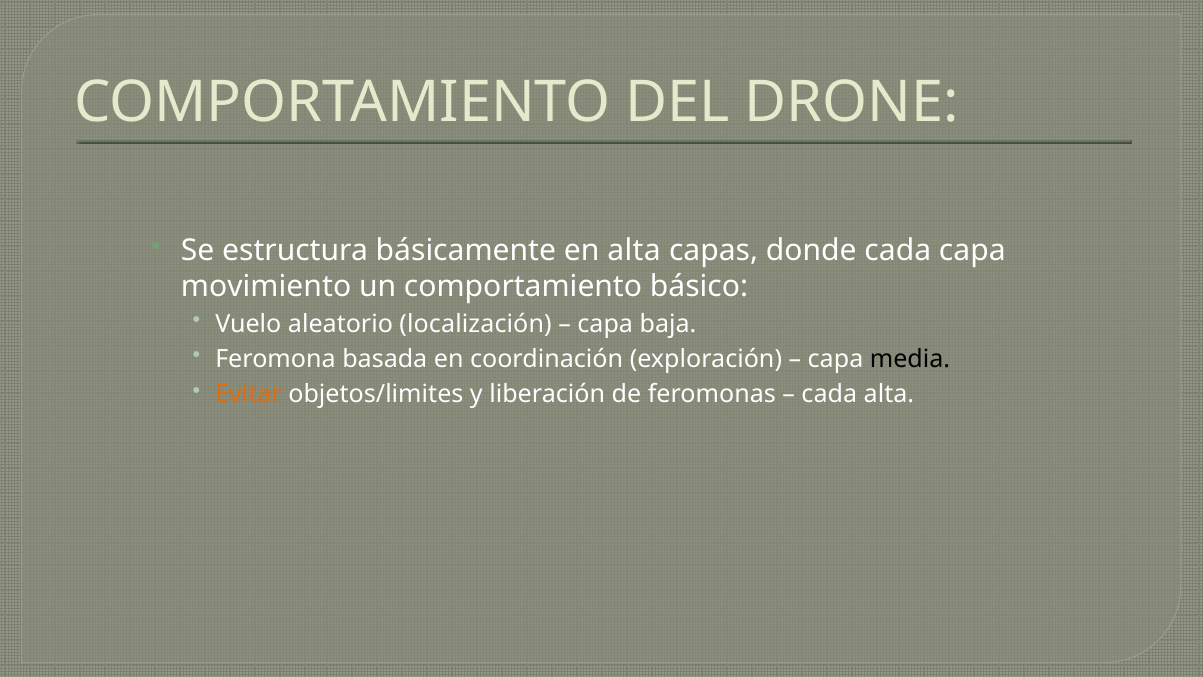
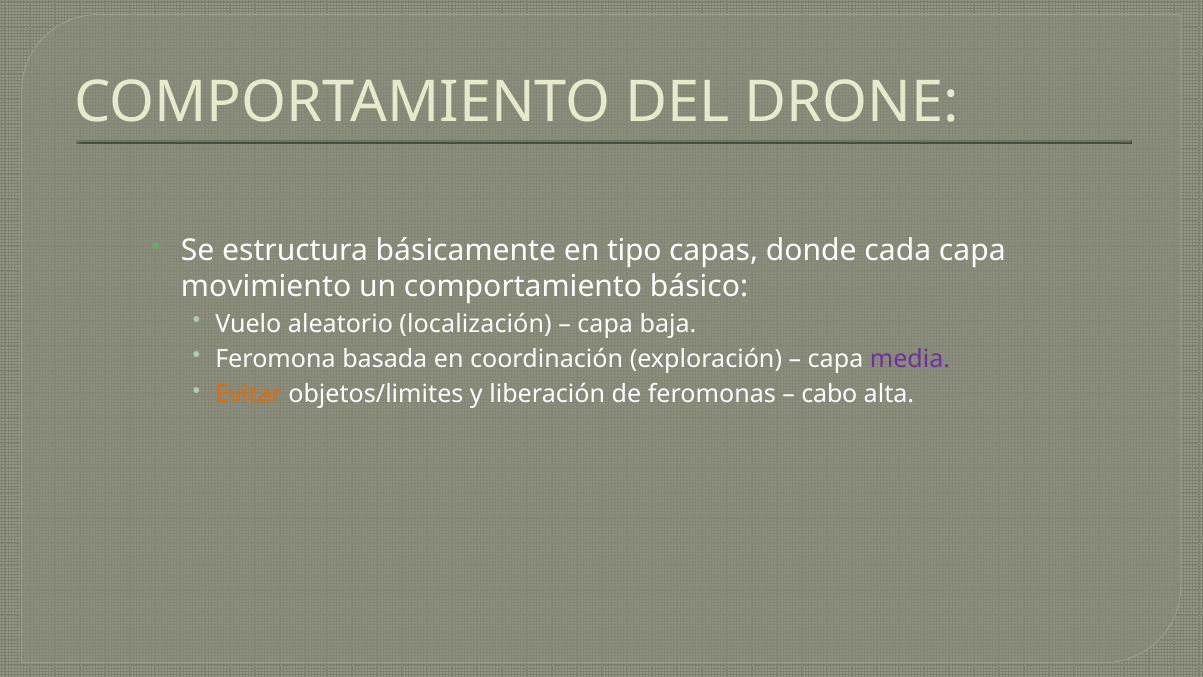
en alta: alta -> tipo
media colour: black -> purple
cada at (829, 394): cada -> cabo
